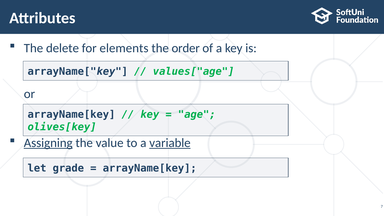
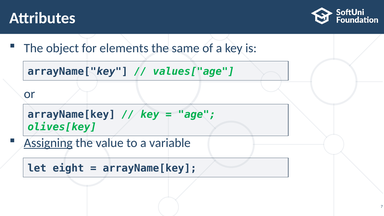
delete: delete -> object
order: order -> same
variable underline: present -> none
grade: grade -> eight
